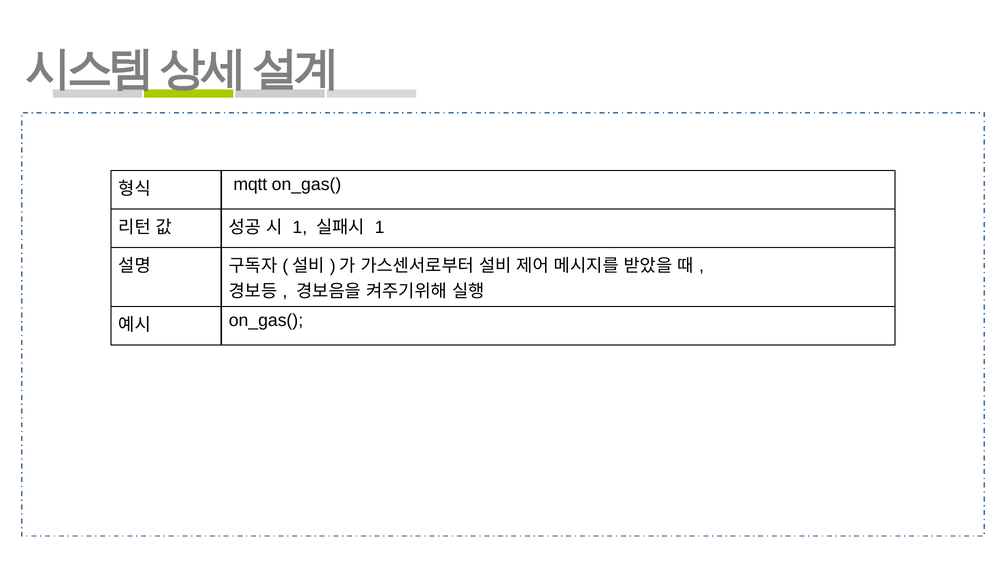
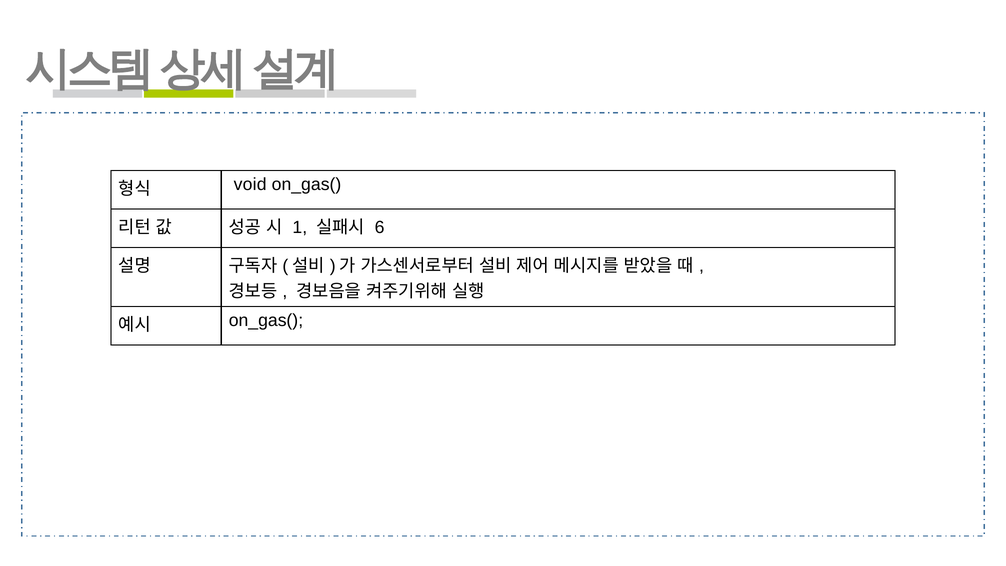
mqtt: mqtt -> void
1 at (380, 227): 1 -> 6
